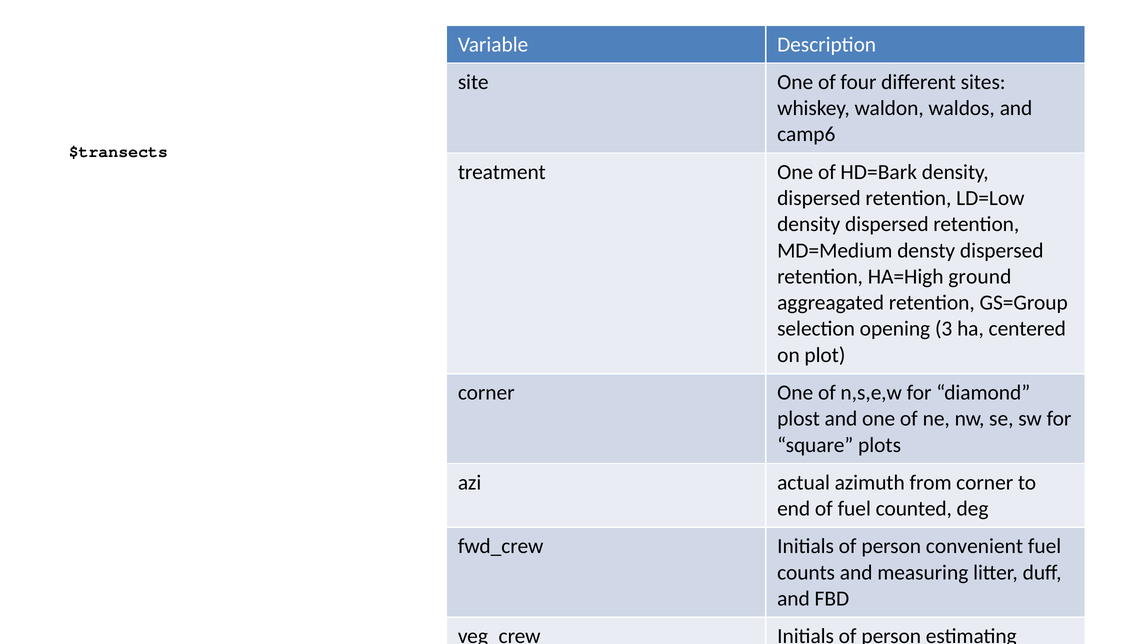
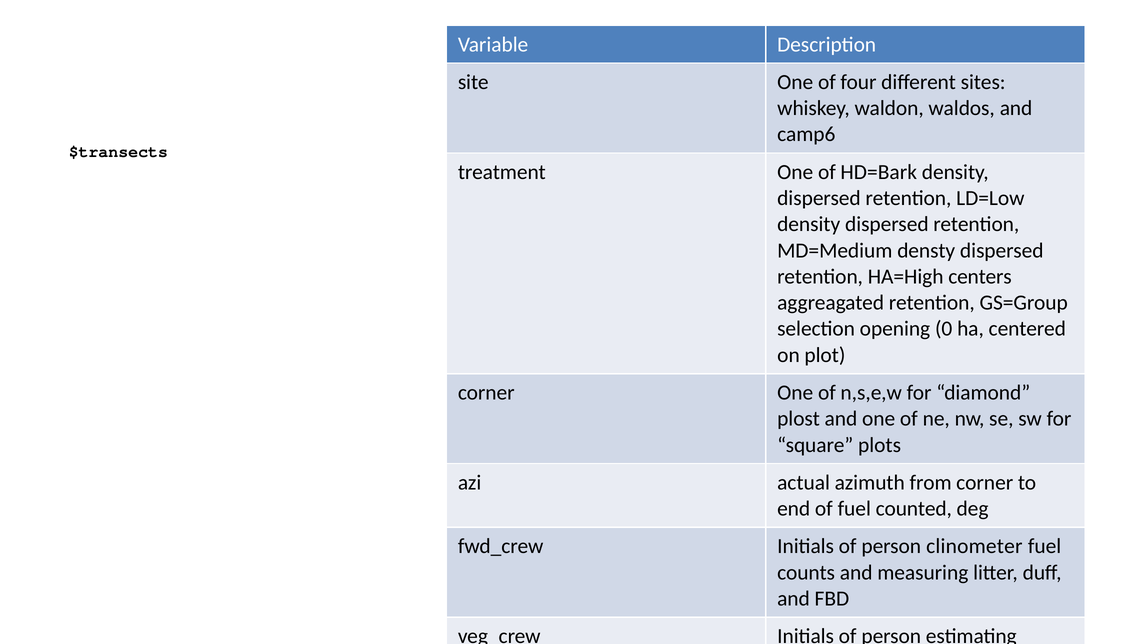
HA=High ground: ground -> centers
3: 3 -> 0
person convenient: convenient -> clinometer
